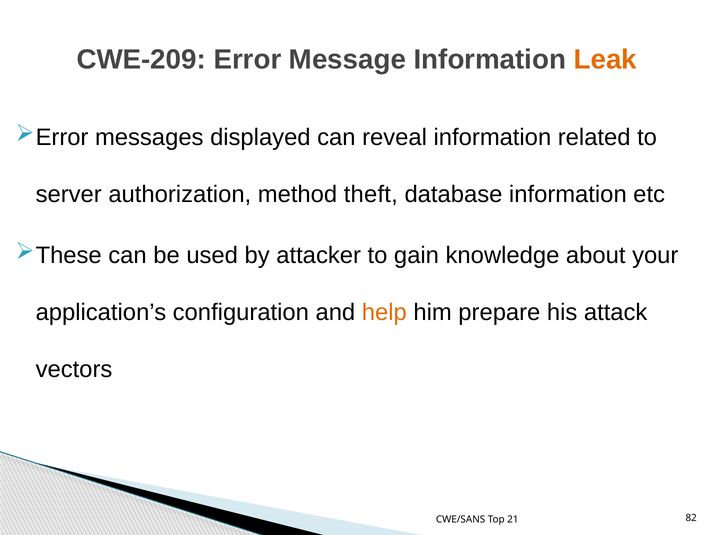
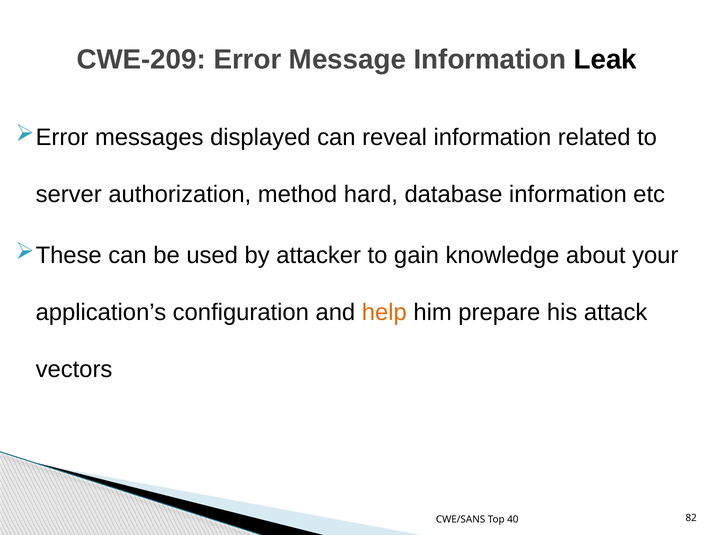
Leak colour: orange -> black
theft: theft -> hard
21: 21 -> 40
